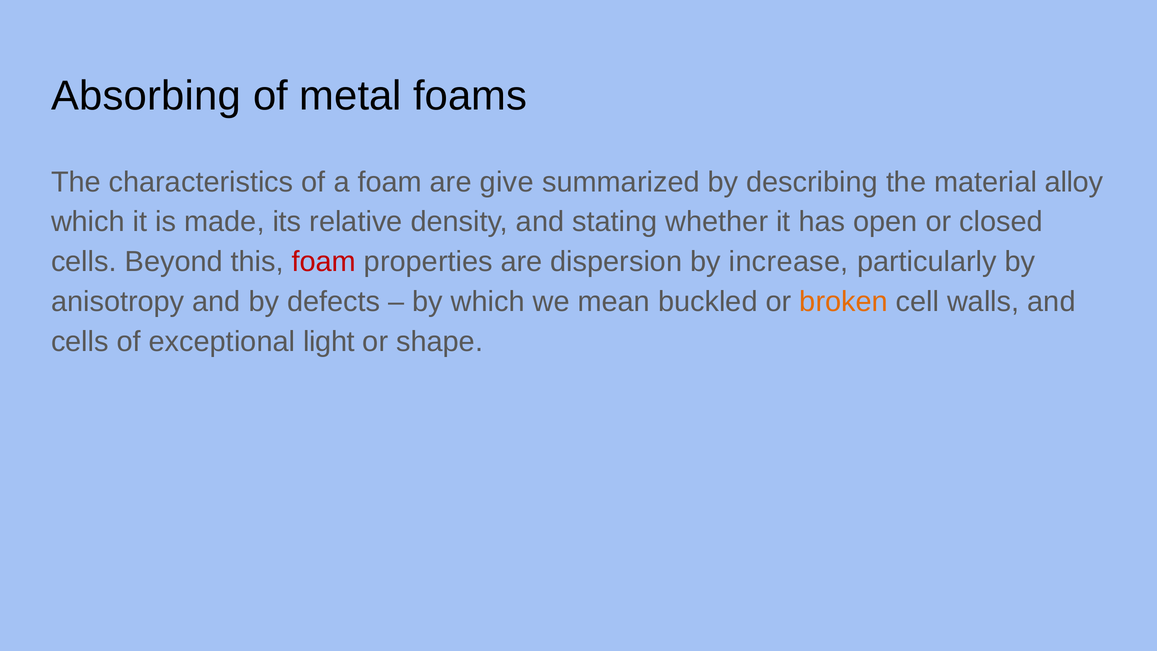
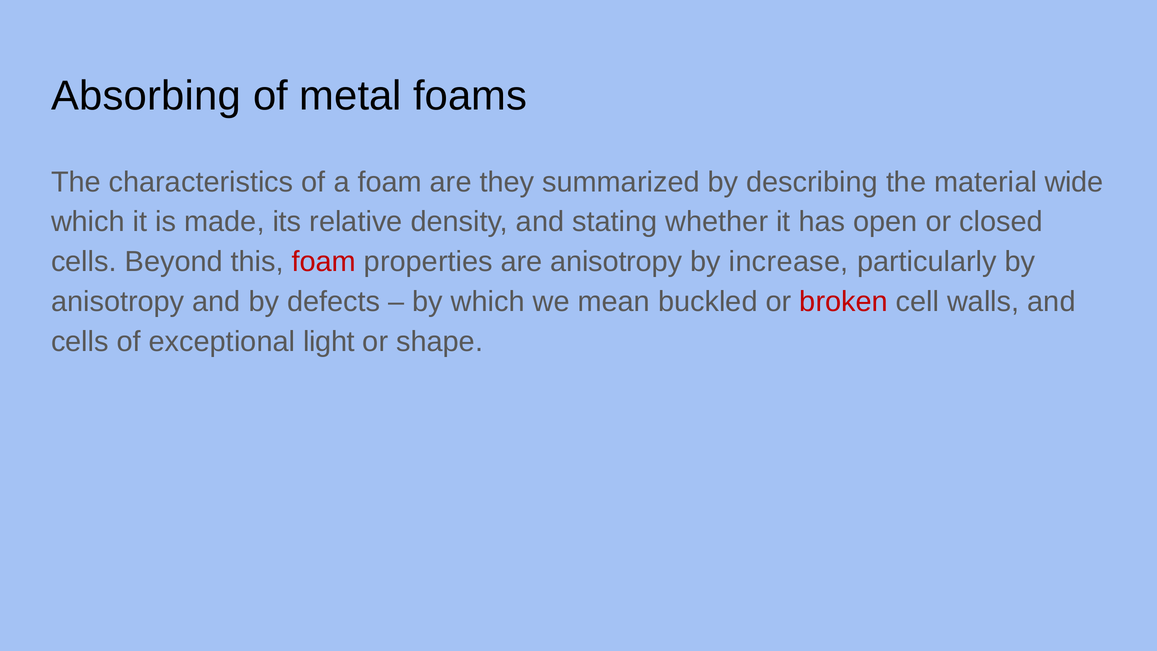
give: give -> they
alloy: alloy -> wide
are dispersion: dispersion -> anisotropy
broken colour: orange -> red
